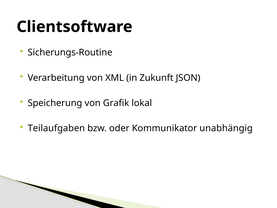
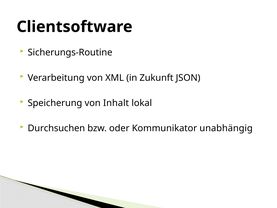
Grafik: Grafik -> Inhalt
Teilaufgaben: Teilaufgaben -> Durchsuchen
